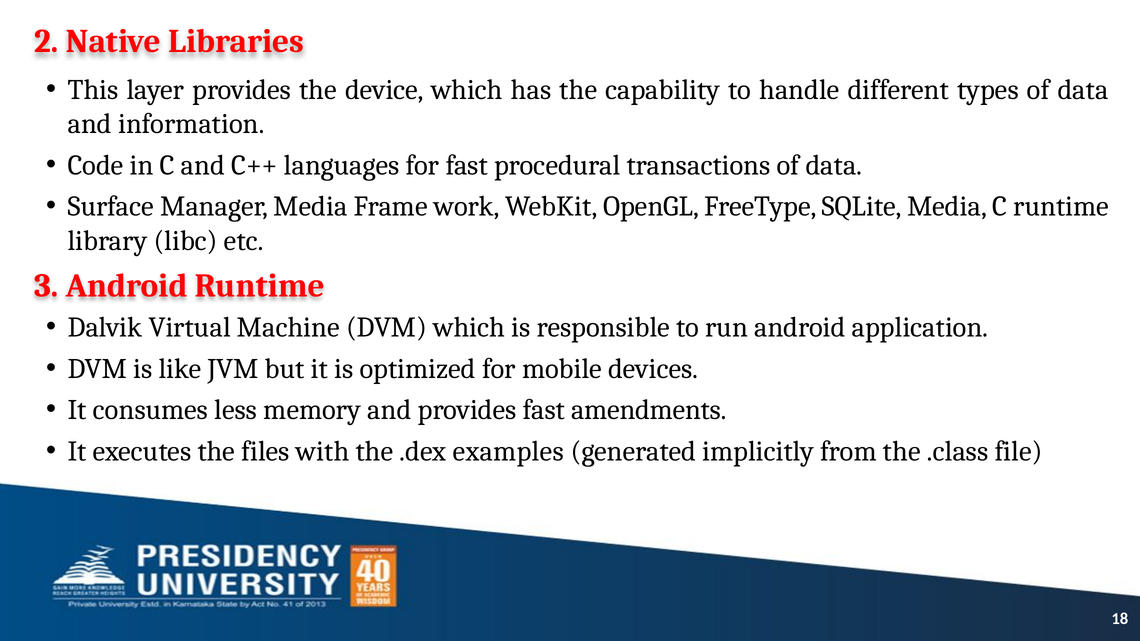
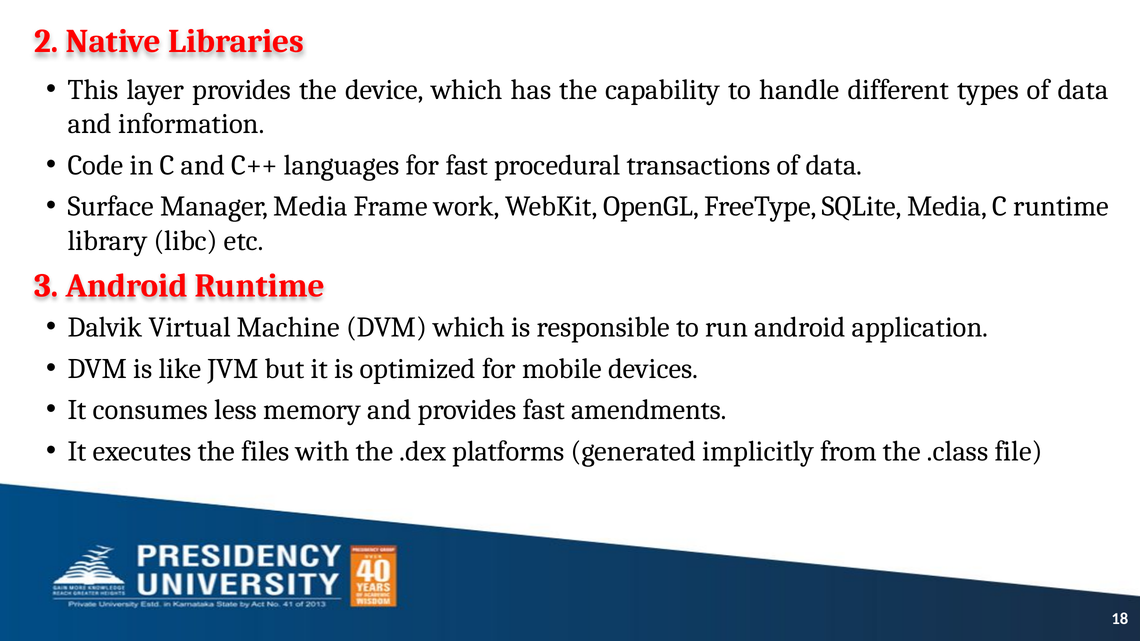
examples: examples -> platforms
